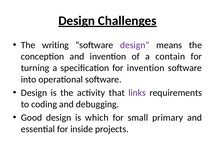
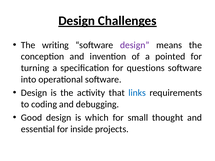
contain: contain -> pointed
for invention: invention -> questions
links colour: purple -> blue
primary: primary -> thought
